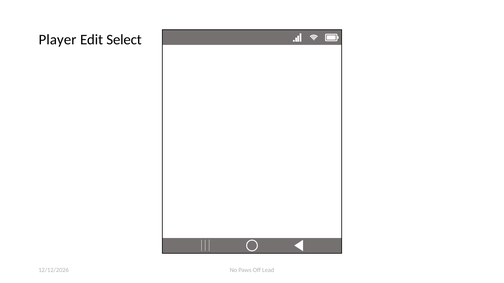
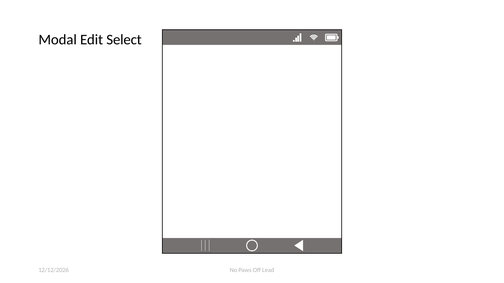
Player: Player -> Modal
